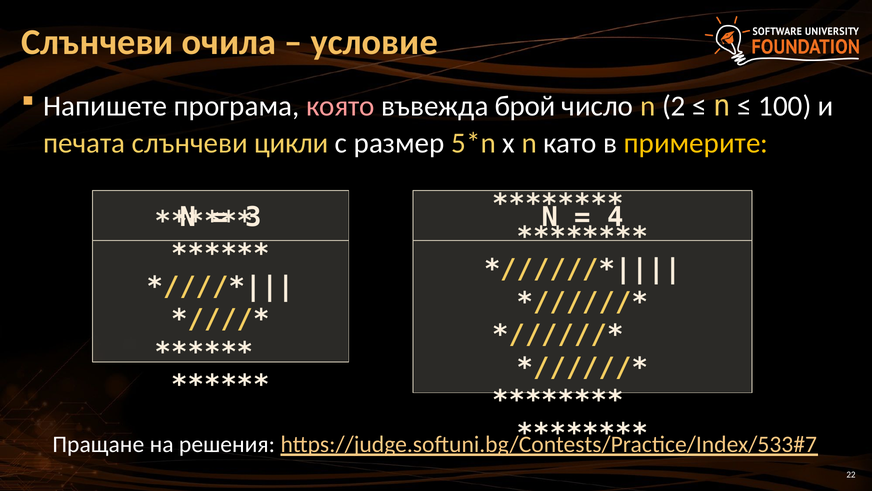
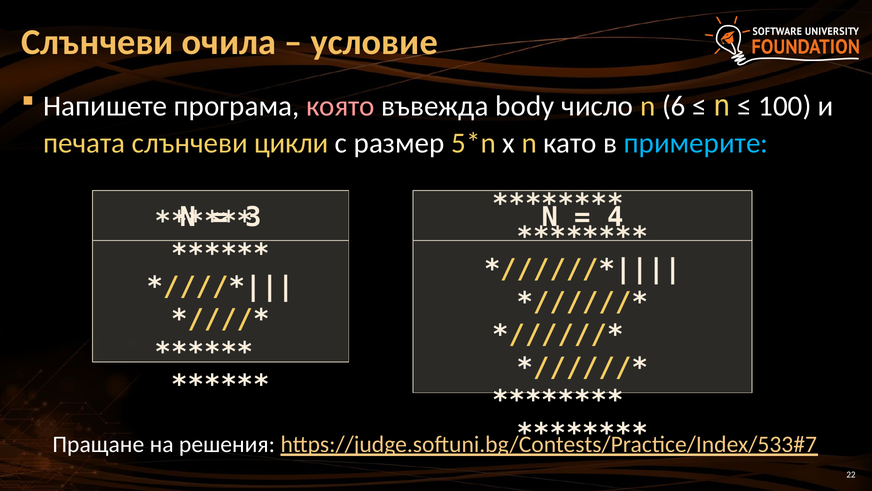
брой: брой -> body
2: 2 -> 6
примерите colour: yellow -> light blue
